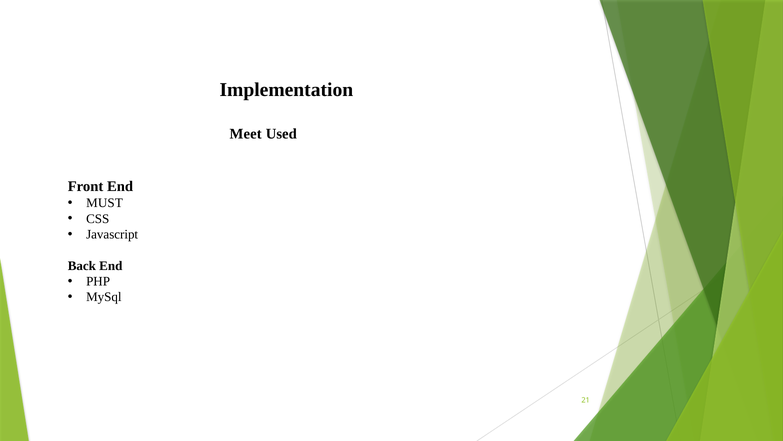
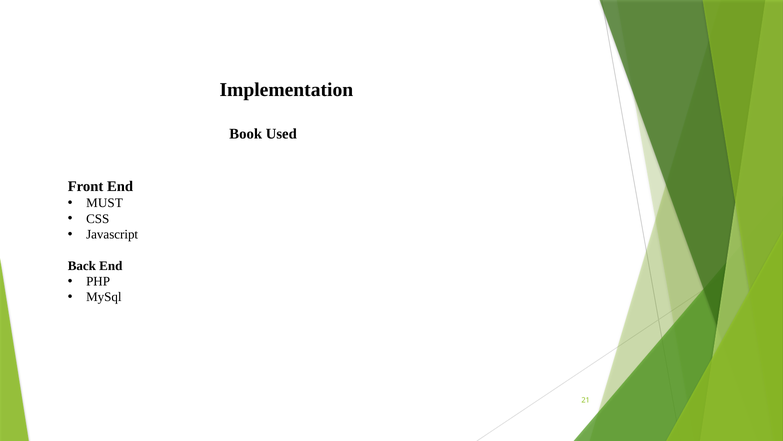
Meet: Meet -> Book
